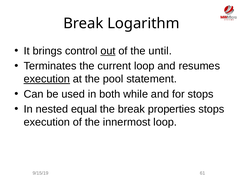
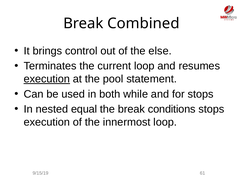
Logarithm: Logarithm -> Combined
out underline: present -> none
until: until -> else
properties: properties -> conditions
